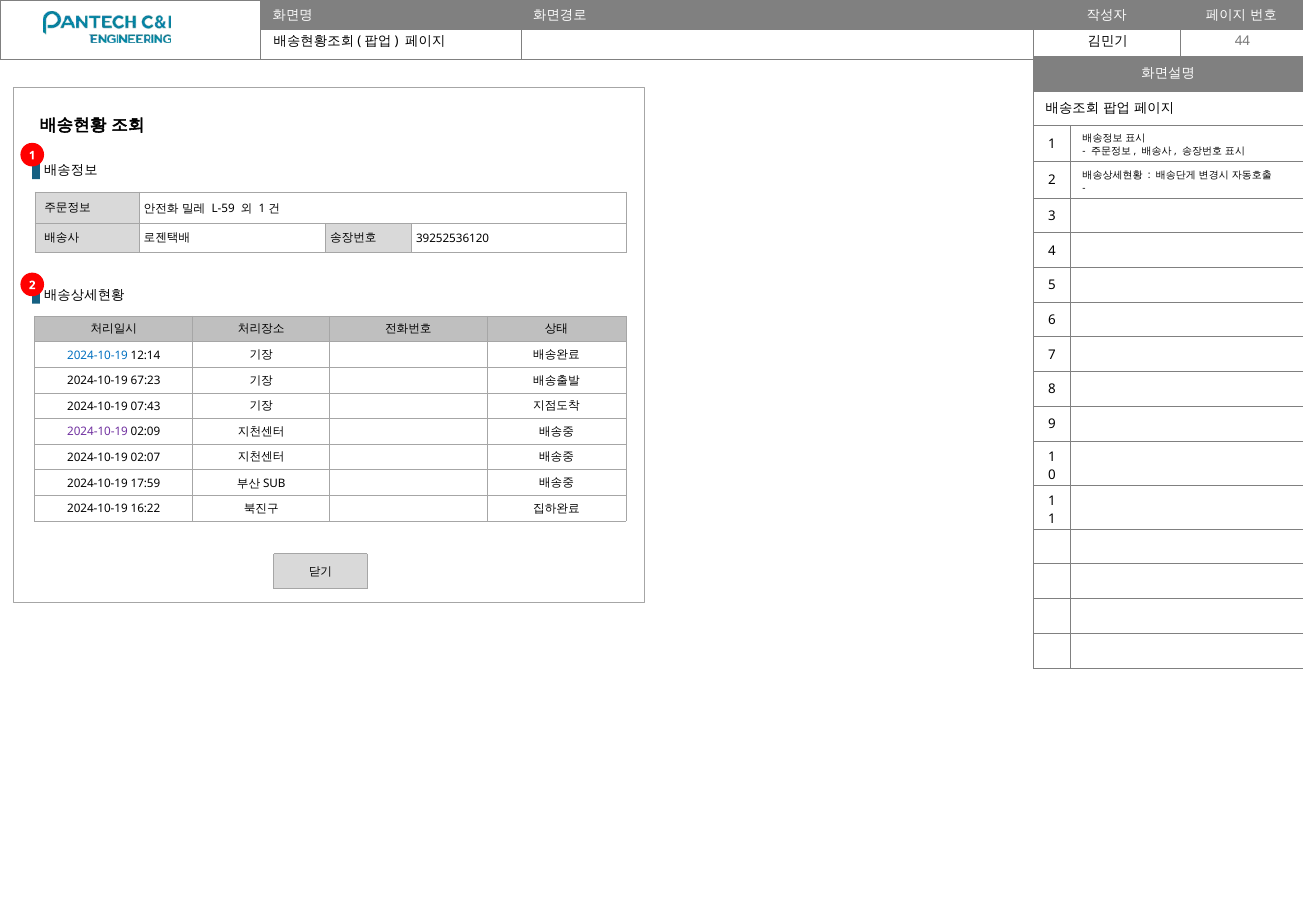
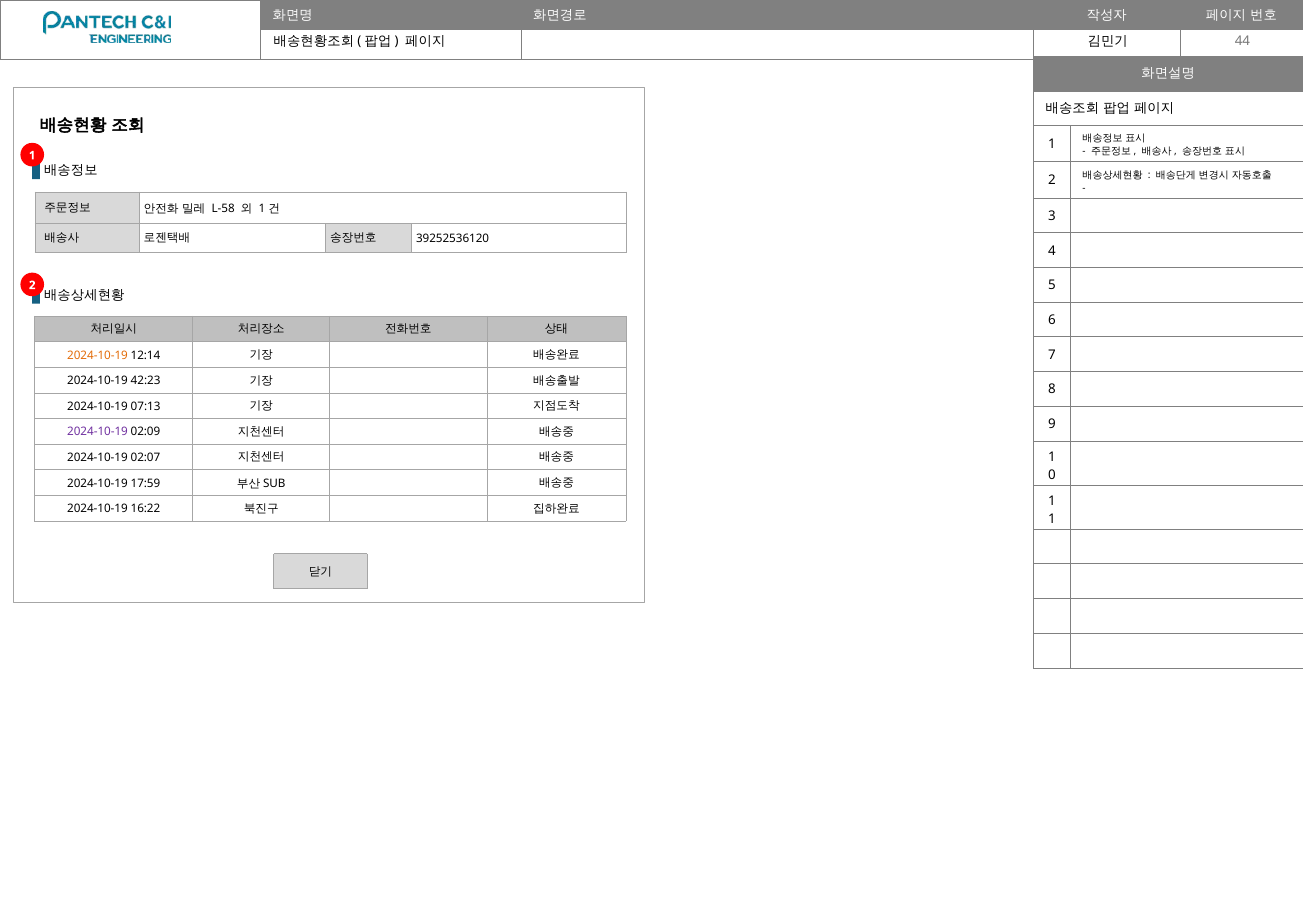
L-59: L-59 -> L-58
2024-10-19 at (98, 355) colour: blue -> orange
67:23: 67:23 -> 42:23
07:43: 07:43 -> 07:13
